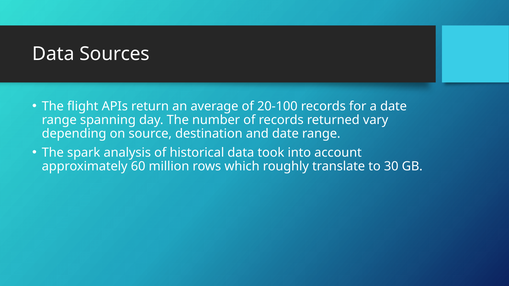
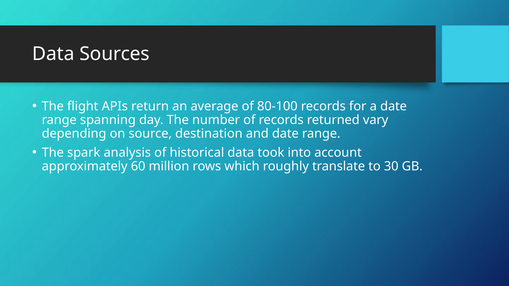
20-100: 20-100 -> 80-100
